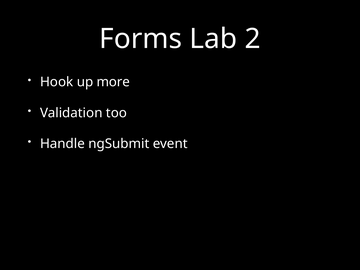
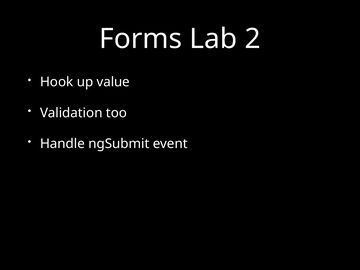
more: more -> value
